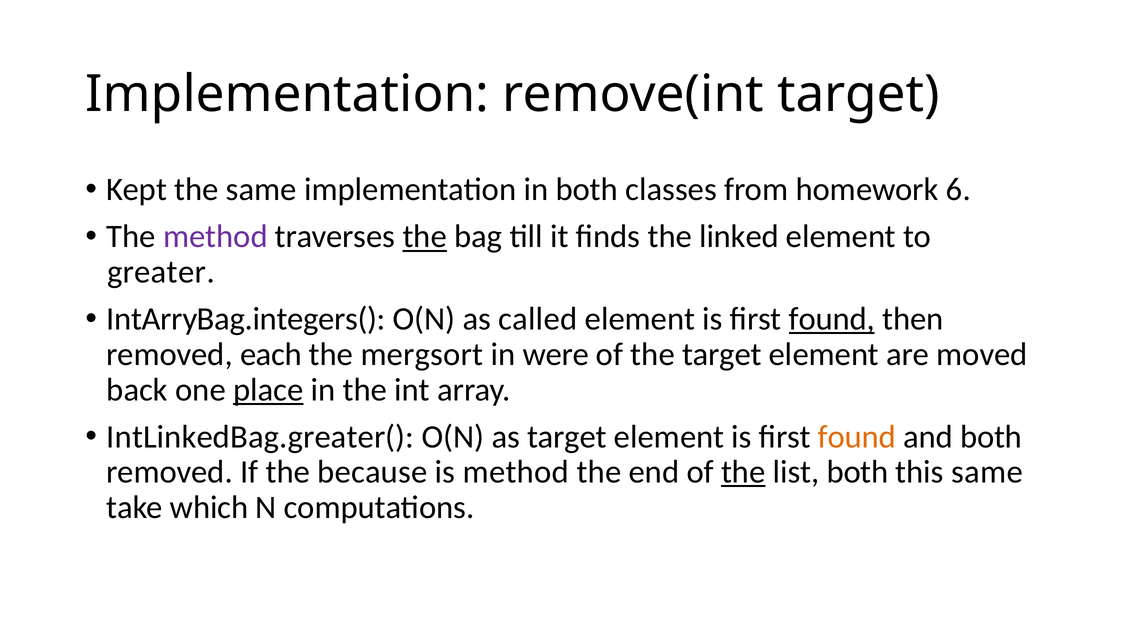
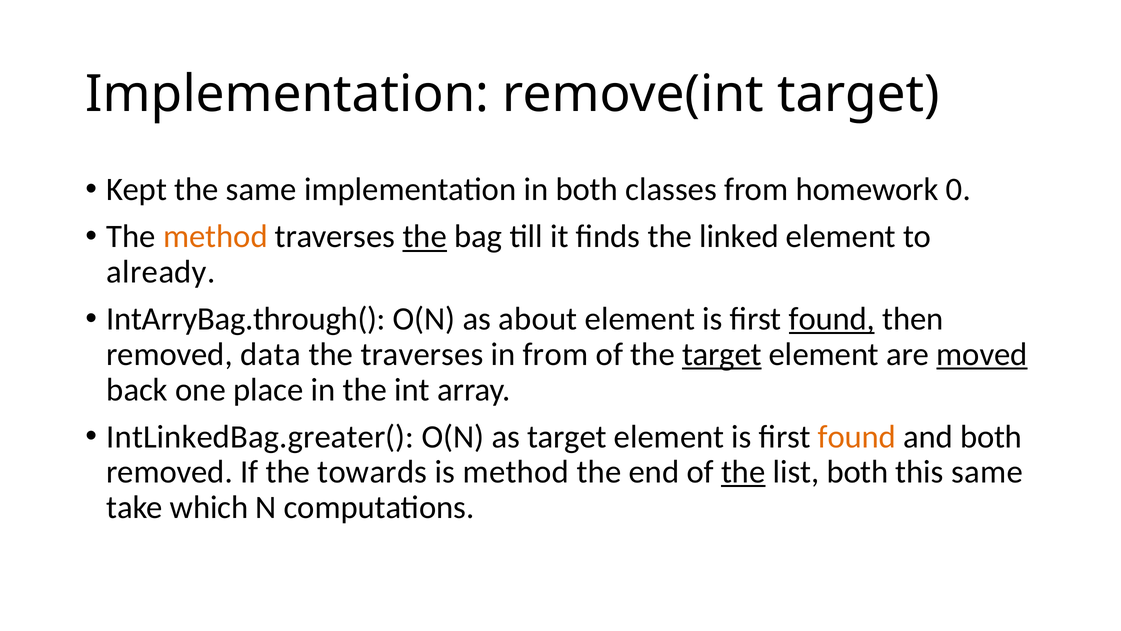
6: 6 -> 0
method at (215, 237) colour: purple -> orange
greater: greater -> already
IntArryBag.integers(: IntArryBag.integers( -> IntArryBag.through(
called: called -> about
each: each -> data
the mergsort: mergsort -> traverses
in were: were -> from
target at (722, 354) underline: none -> present
moved underline: none -> present
place underline: present -> none
because: because -> towards
